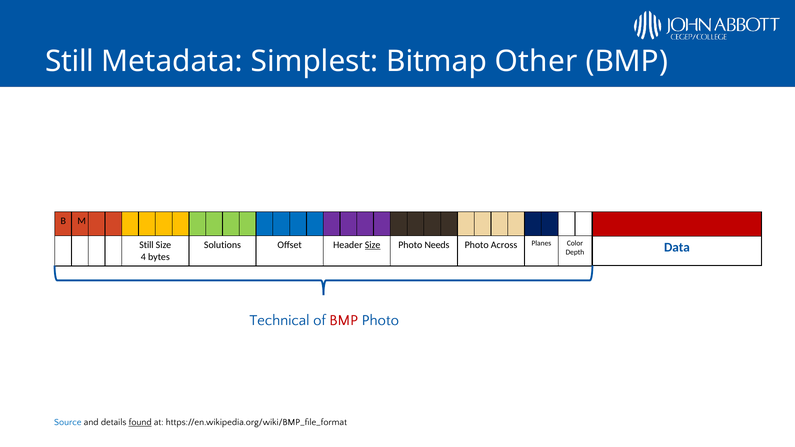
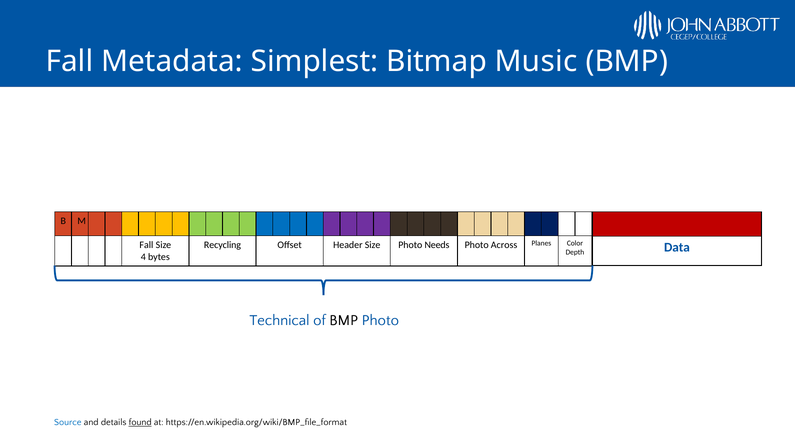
Still at (70, 61): Still -> Fall
Other: Other -> Music
Still at (146, 245): Still -> Fall
Solutions: Solutions -> Recycling
Size at (373, 245) underline: present -> none
BMP at (344, 321) colour: red -> black
